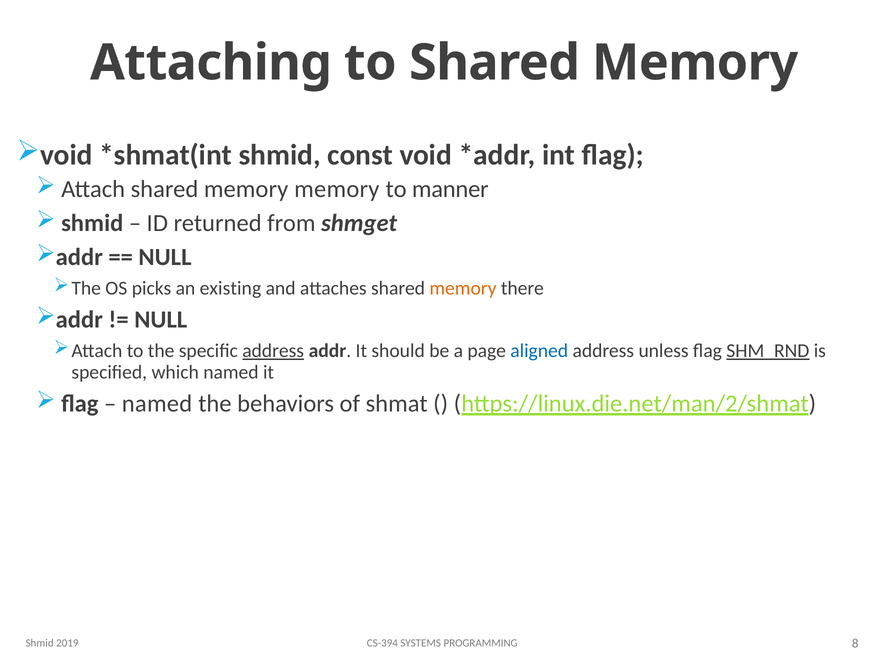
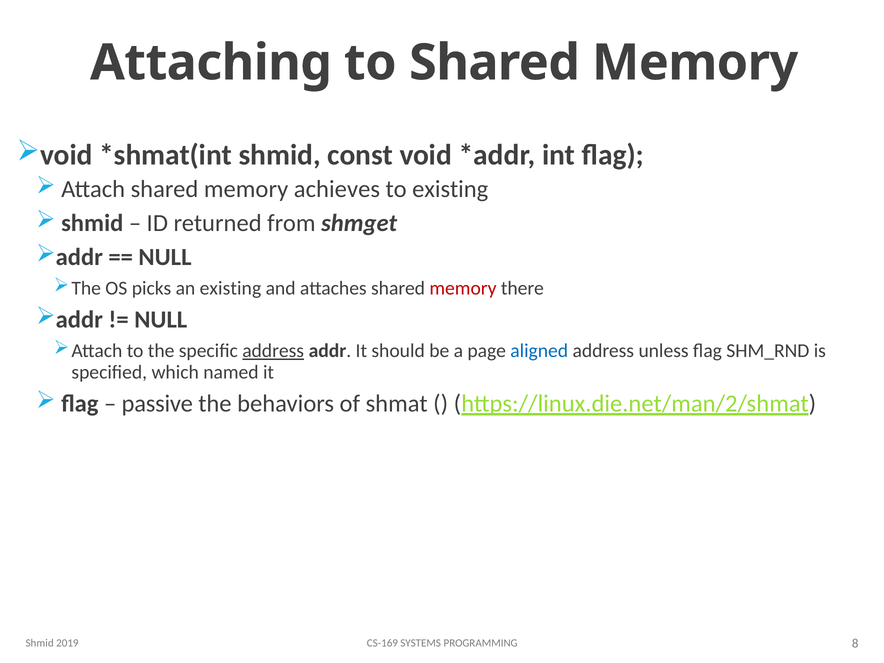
memory memory: memory -> achieves
to manner: manner -> existing
memory at (463, 288) colour: orange -> red
SHM_RND underline: present -> none
named at (157, 404): named -> passive
CS-394: CS-394 -> CS-169
